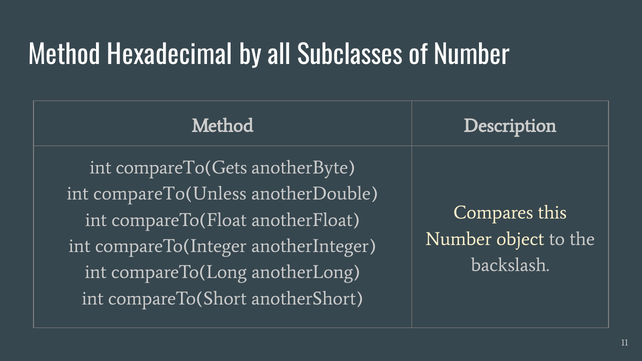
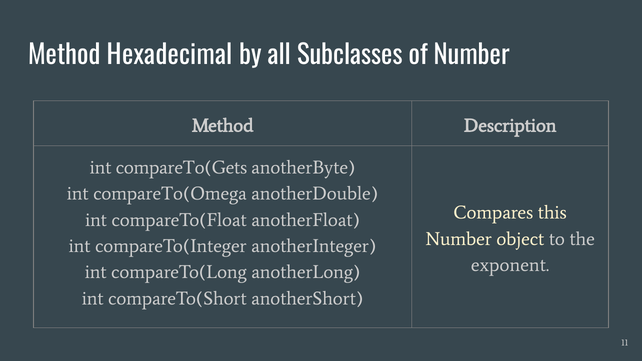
compareTo(Unless: compareTo(Unless -> compareTo(Omega
backslash: backslash -> exponent
